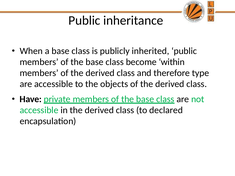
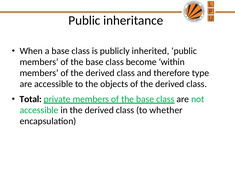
Have: Have -> Total
declared: declared -> whether
